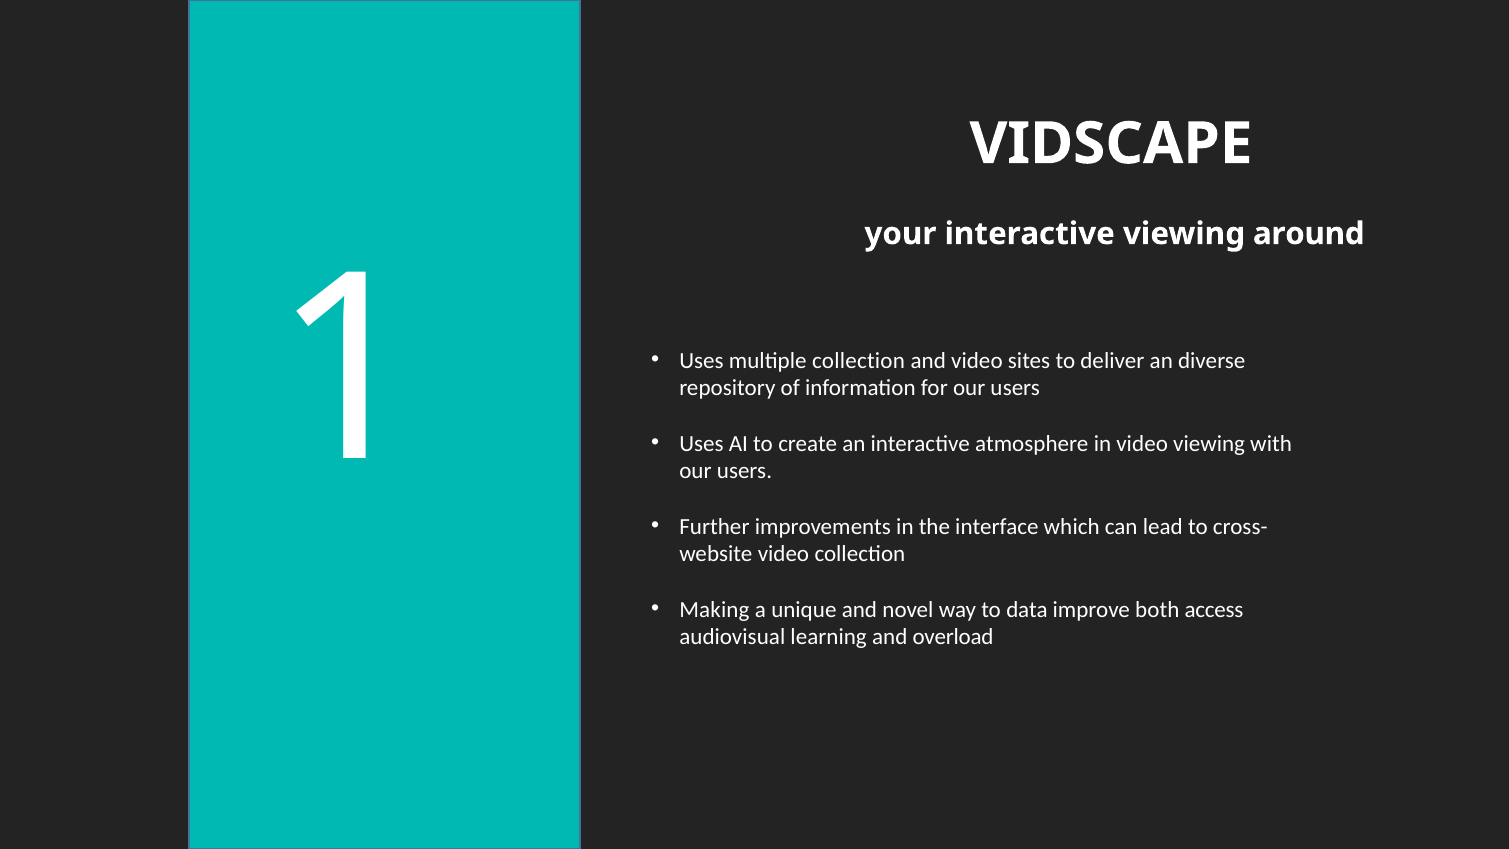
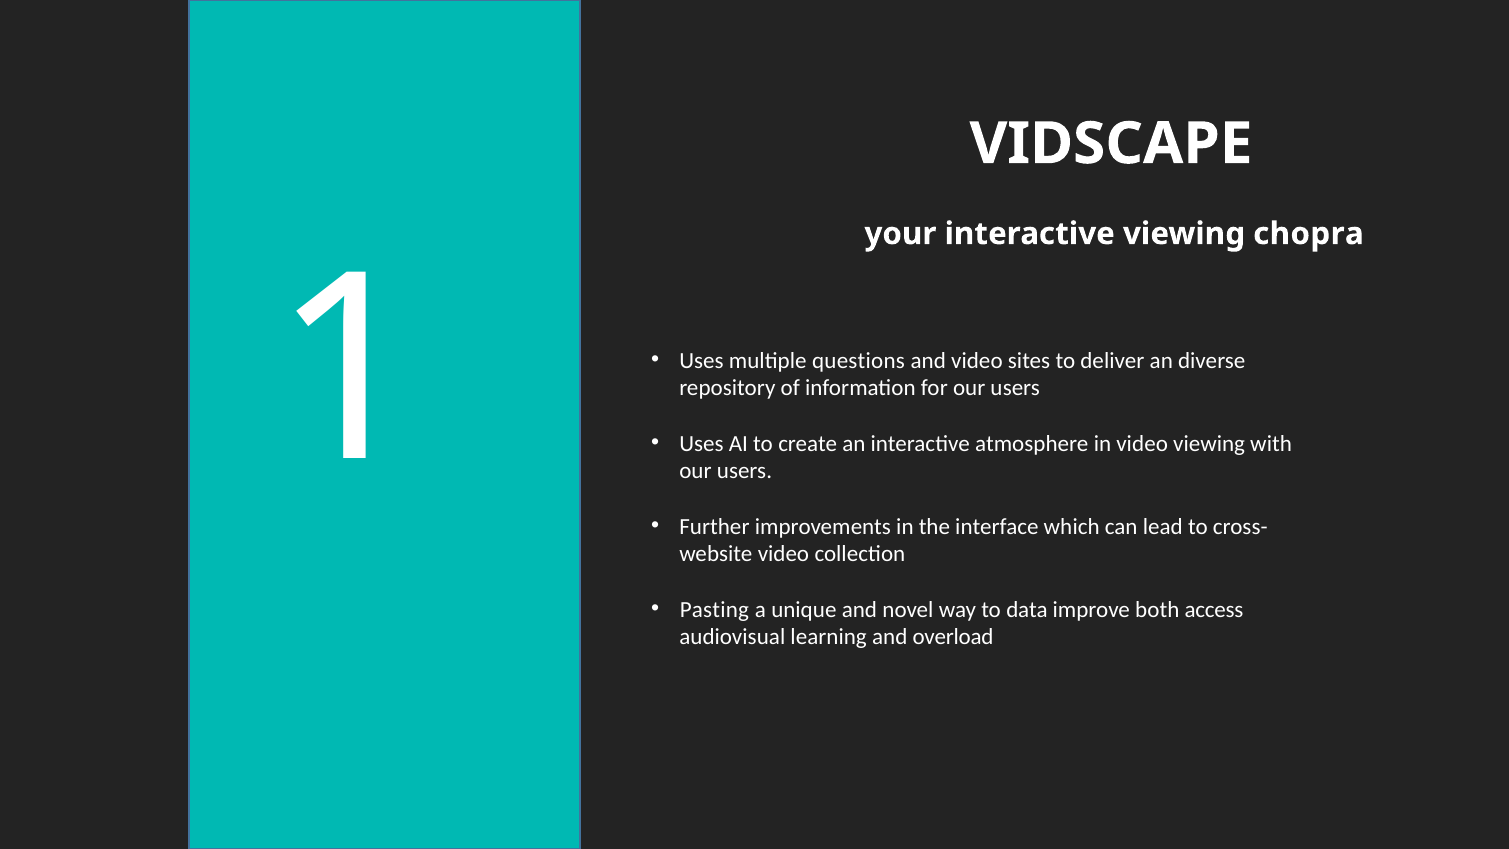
around: around -> chopra
multiple collection: collection -> questions
Making: Making -> Pasting
